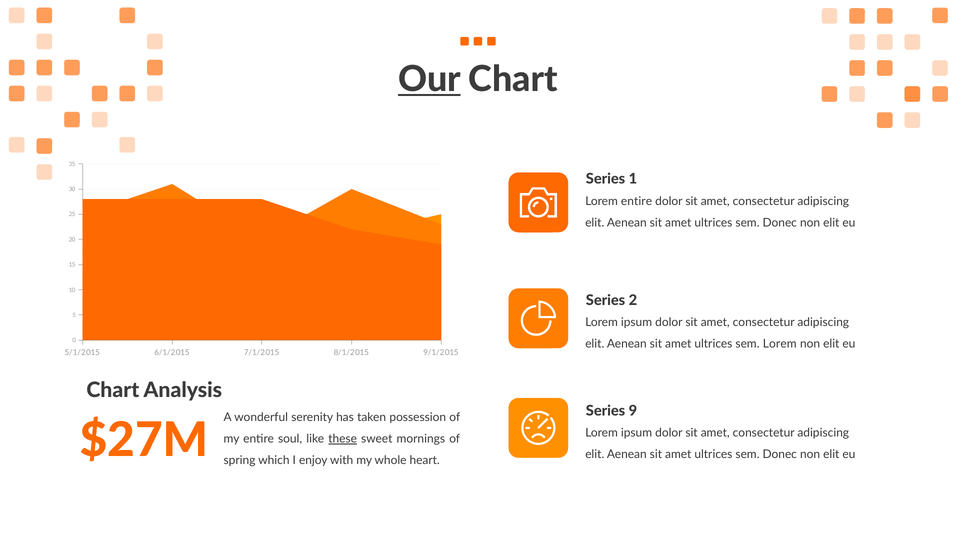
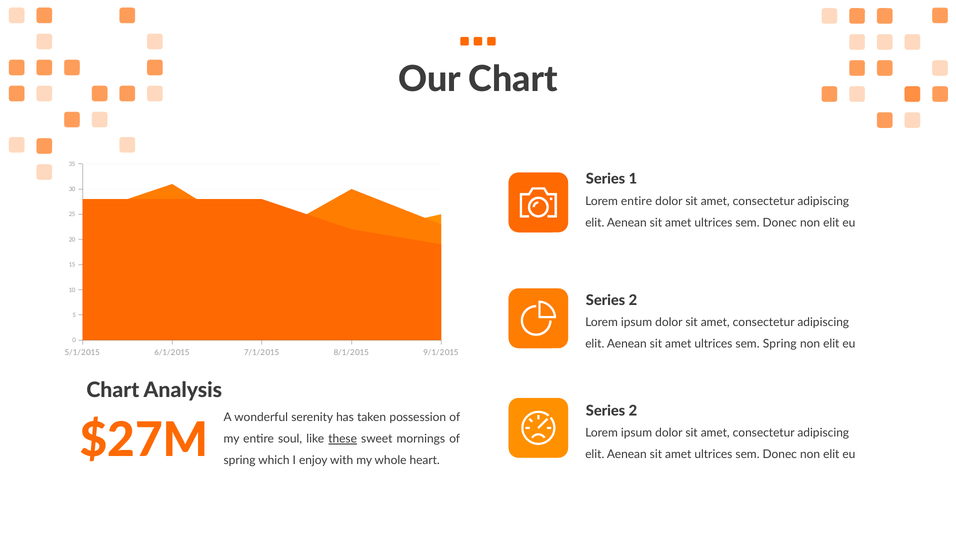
Our underline: present -> none
sem Lorem: Lorem -> Spring
9 at (633, 411): 9 -> 2
